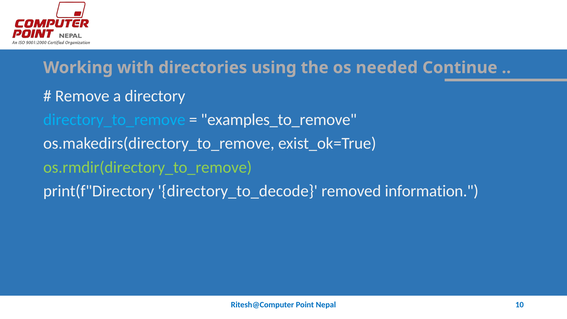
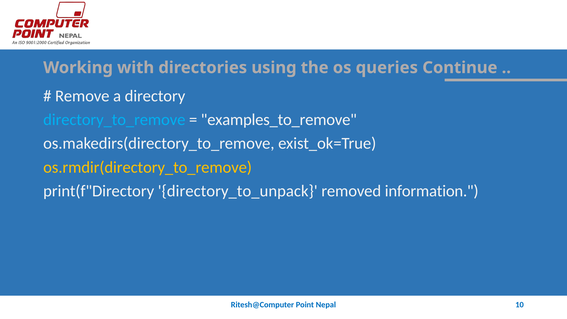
needed: needed -> queries
os.rmdir(directory_to_remove colour: light green -> yellow
directory_to_decode: directory_to_decode -> directory_to_unpack
